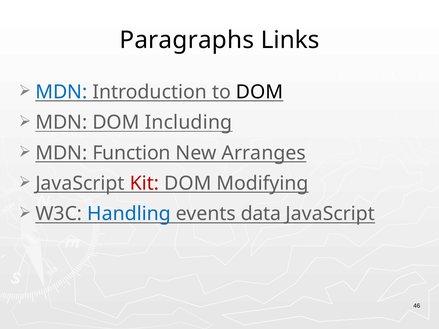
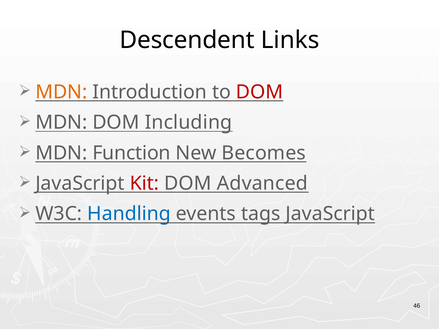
Paragraphs: Paragraphs -> Descendent
MDN at (61, 92) colour: blue -> orange
DOM at (260, 92) colour: black -> red
Arranges: Arranges -> Becomes
Modifying: Modifying -> Advanced
data: data -> tags
